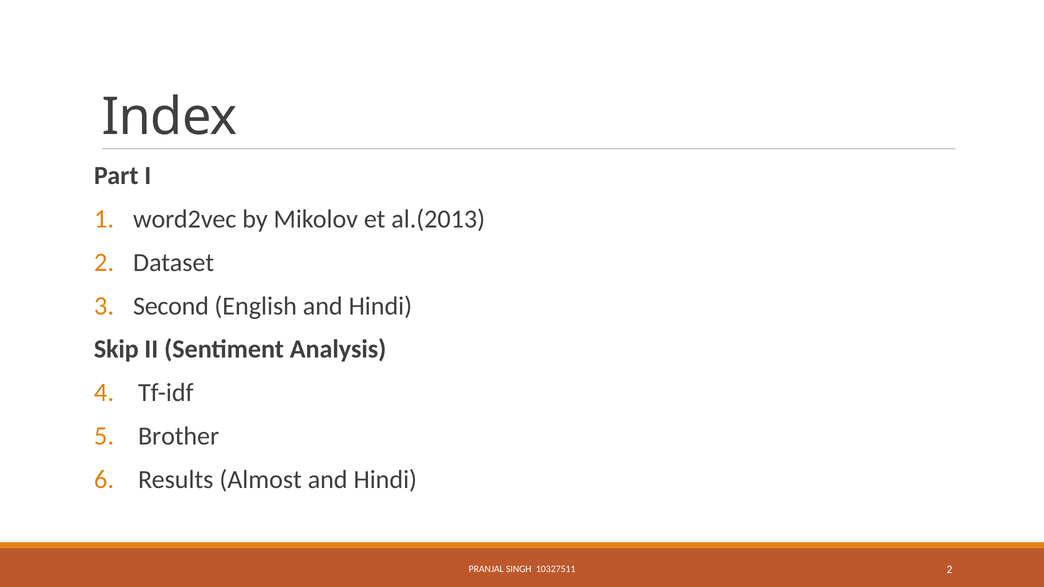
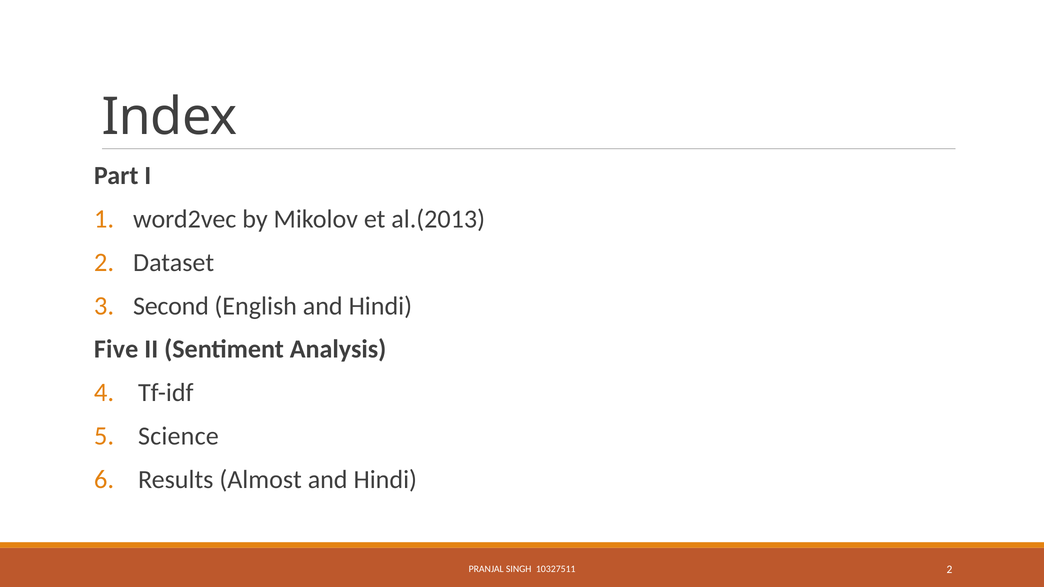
Skip: Skip -> Five
Brother: Brother -> Science
